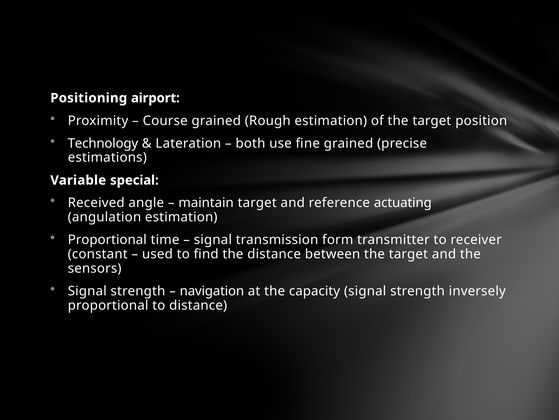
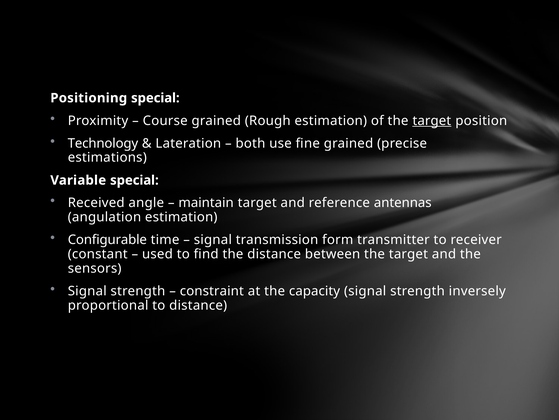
Positioning airport: airport -> special
target at (432, 120) underline: none -> present
actuating: actuating -> antennas
Proportional at (107, 239): Proportional -> Configurable
navigation: navigation -> constraint
